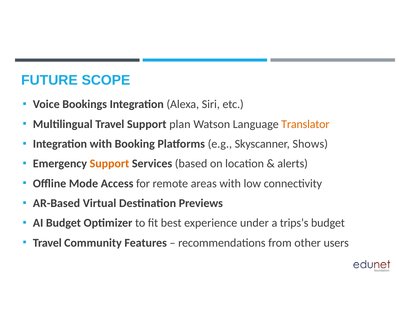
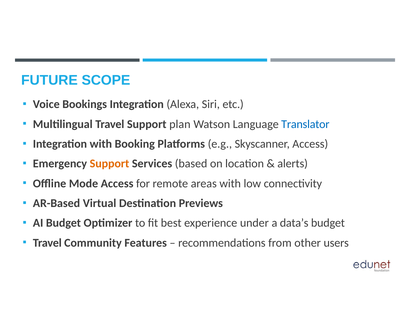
Translator colour: orange -> blue
Skyscanner Shows: Shows -> Access
trips’s: trips’s -> data’s
